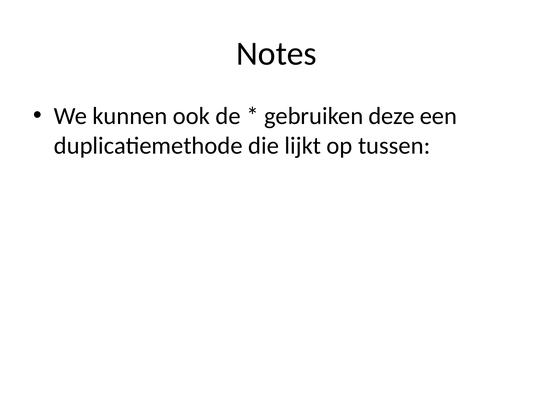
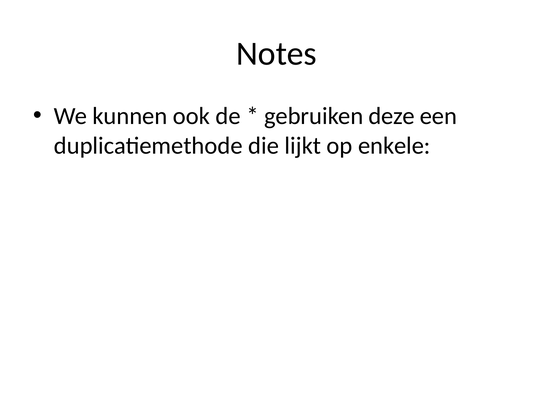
tussen: tussen -> enkele
